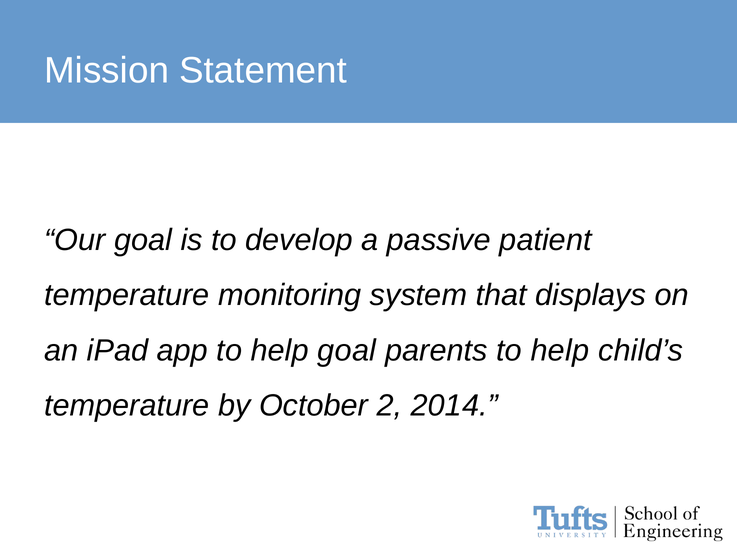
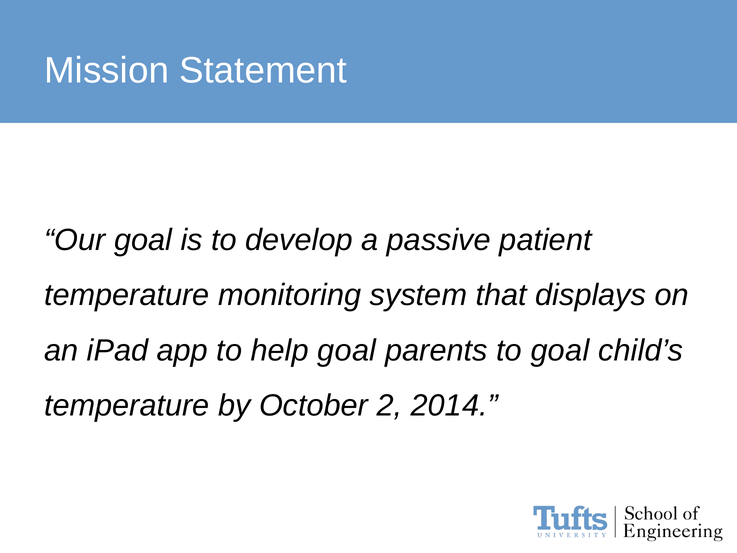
parents to help: help -> goal
